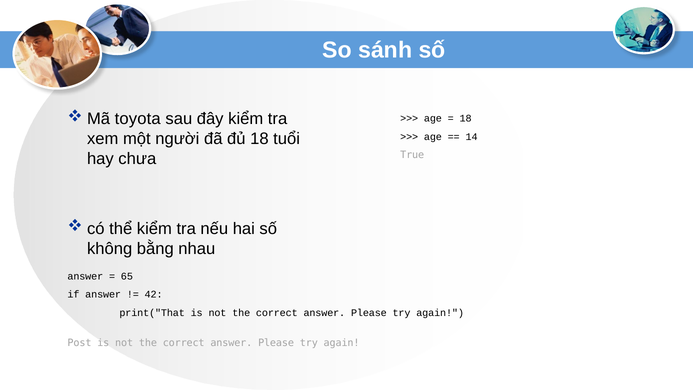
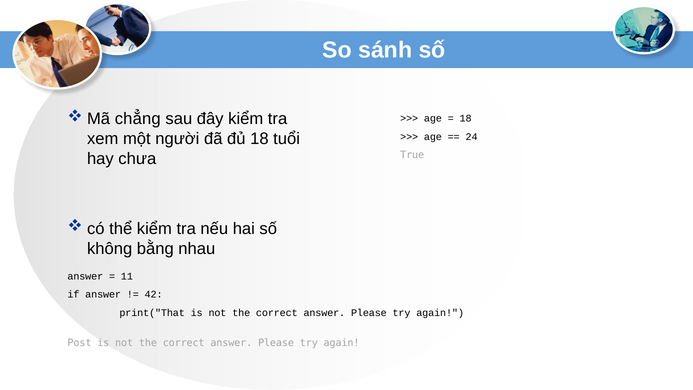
toyota: toyota -> chẳng
14: 14 -> 24
65: 65 -> 11
